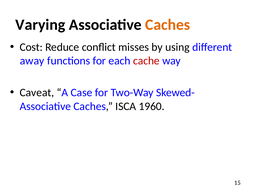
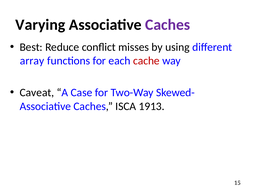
Caches at (168, 25) colour: orange -> purple
Cost: Cost -> Best
away: away -> array
1960: 1960 -> 1913
